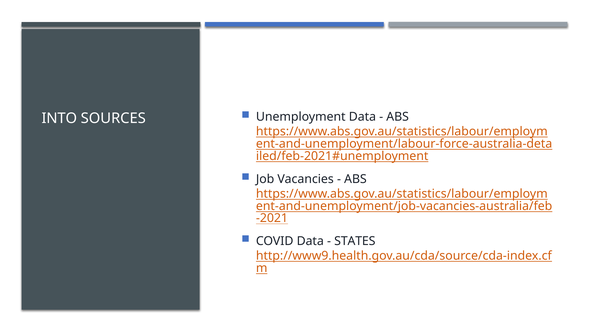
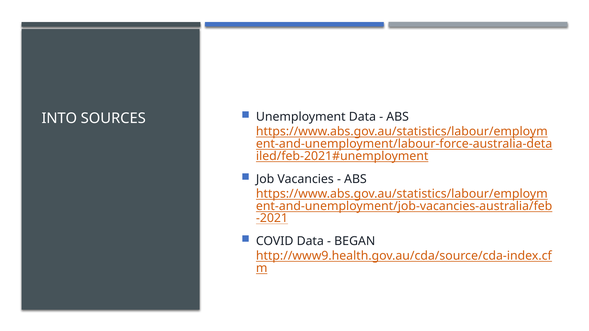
STATES: STATES -> BEGAN
